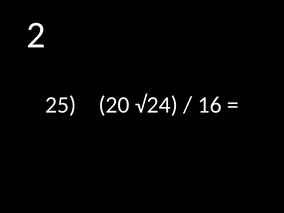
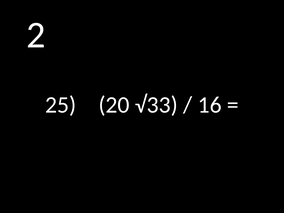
√24: √24 -> √33
